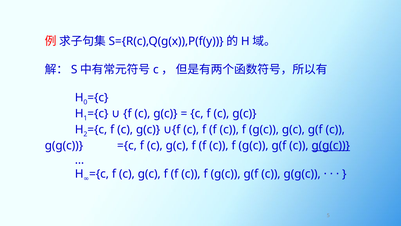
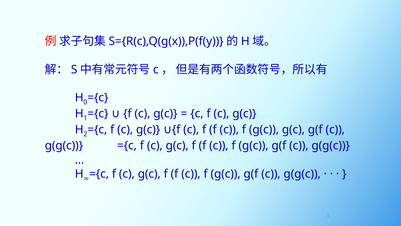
g(g(c at (331, 145) underline: present -> none
